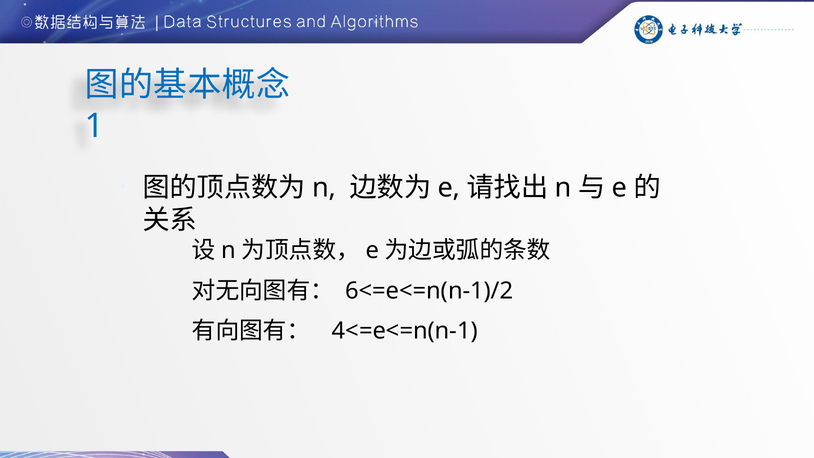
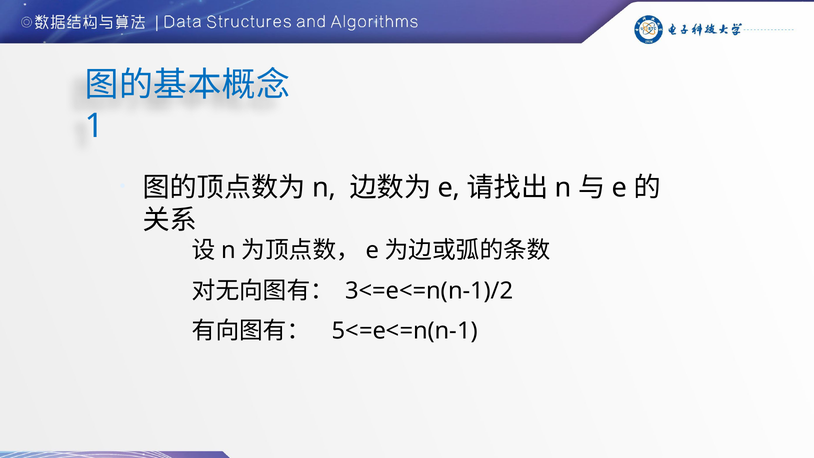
6<=e<=n(n-1)/2: 6<=e<=n(n-1)/2 -> 3<=e<=n(n-1)/2
4<=e<=n(n-1: 4<=e<=n(n-1 -> 5<=e<=n(n-1
